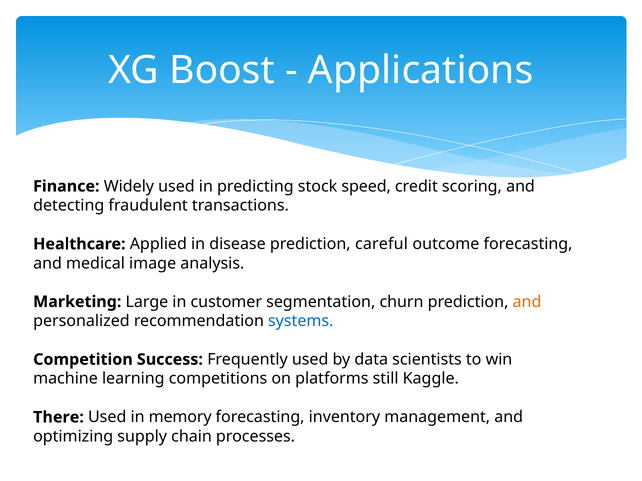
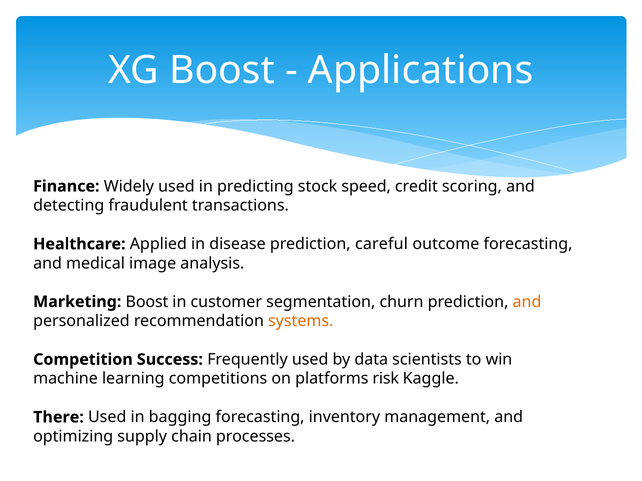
Marketing Large: Large -> Boost
systems colour: blue -> orange
still: still -> risk
memory: memory -> bagging
